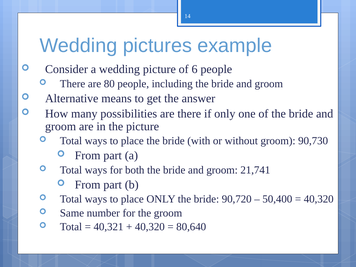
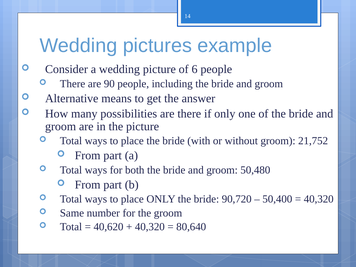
80: 80 -> 90
90,730: 90,730 -> 21,752
21,741: 21,741 -> 50,480
40,321: 40,321 -> 40,620
